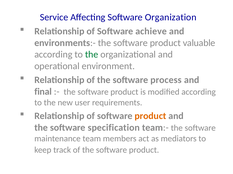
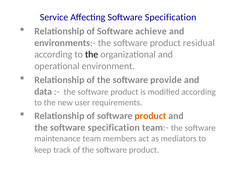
Affecting Software Organization: Organization -> Specification
valuable: valuable -> residual
the at (92, 55) colour: green -> black
process: process -> provide
final: final -> data
